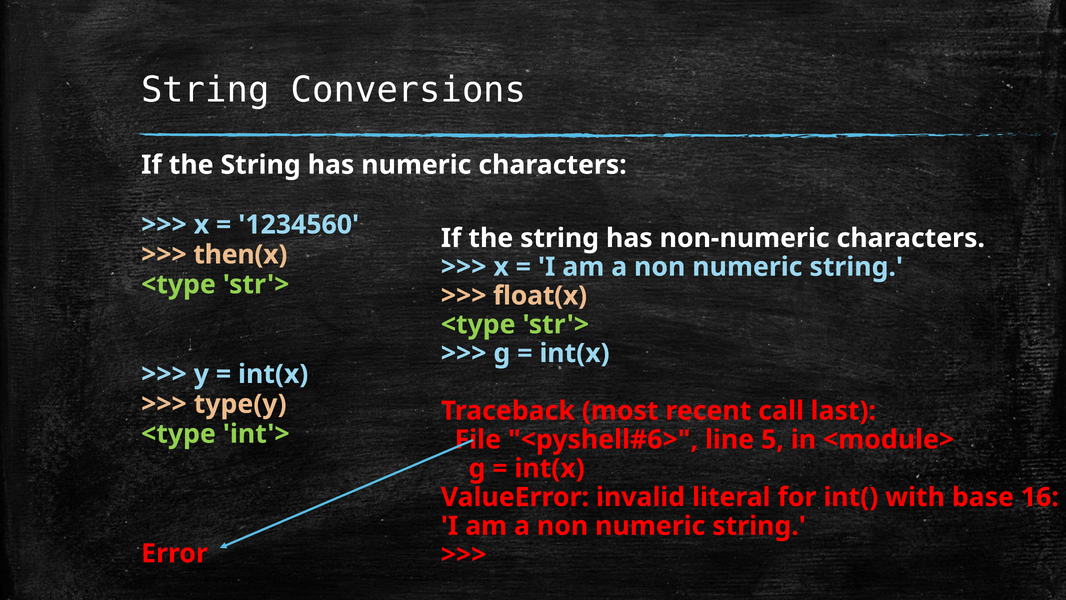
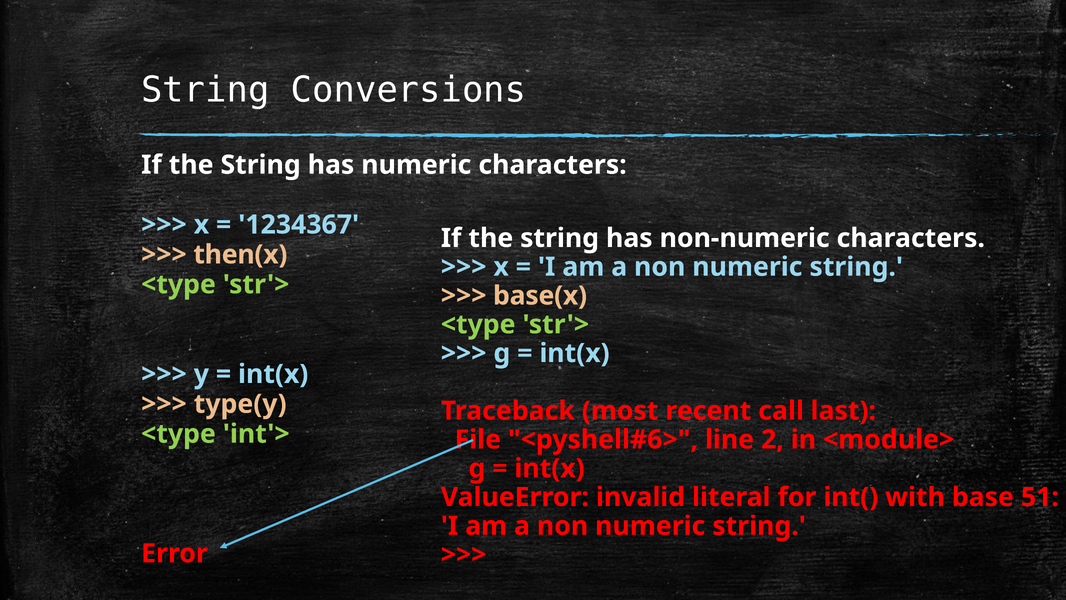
1234560: 1234560 -> 1234367
float(x: float(x -> base(x
5: 5 -> 2
16: 16 -> 51
